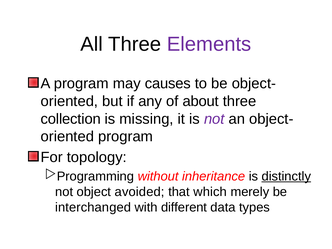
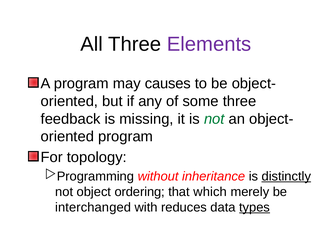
about: about -> some
collection: collection -> feedback
not at (214, 119) colour: purple -> green
avoided: avoided -> ordering
different: different -> reduces
types underline: none -> present
